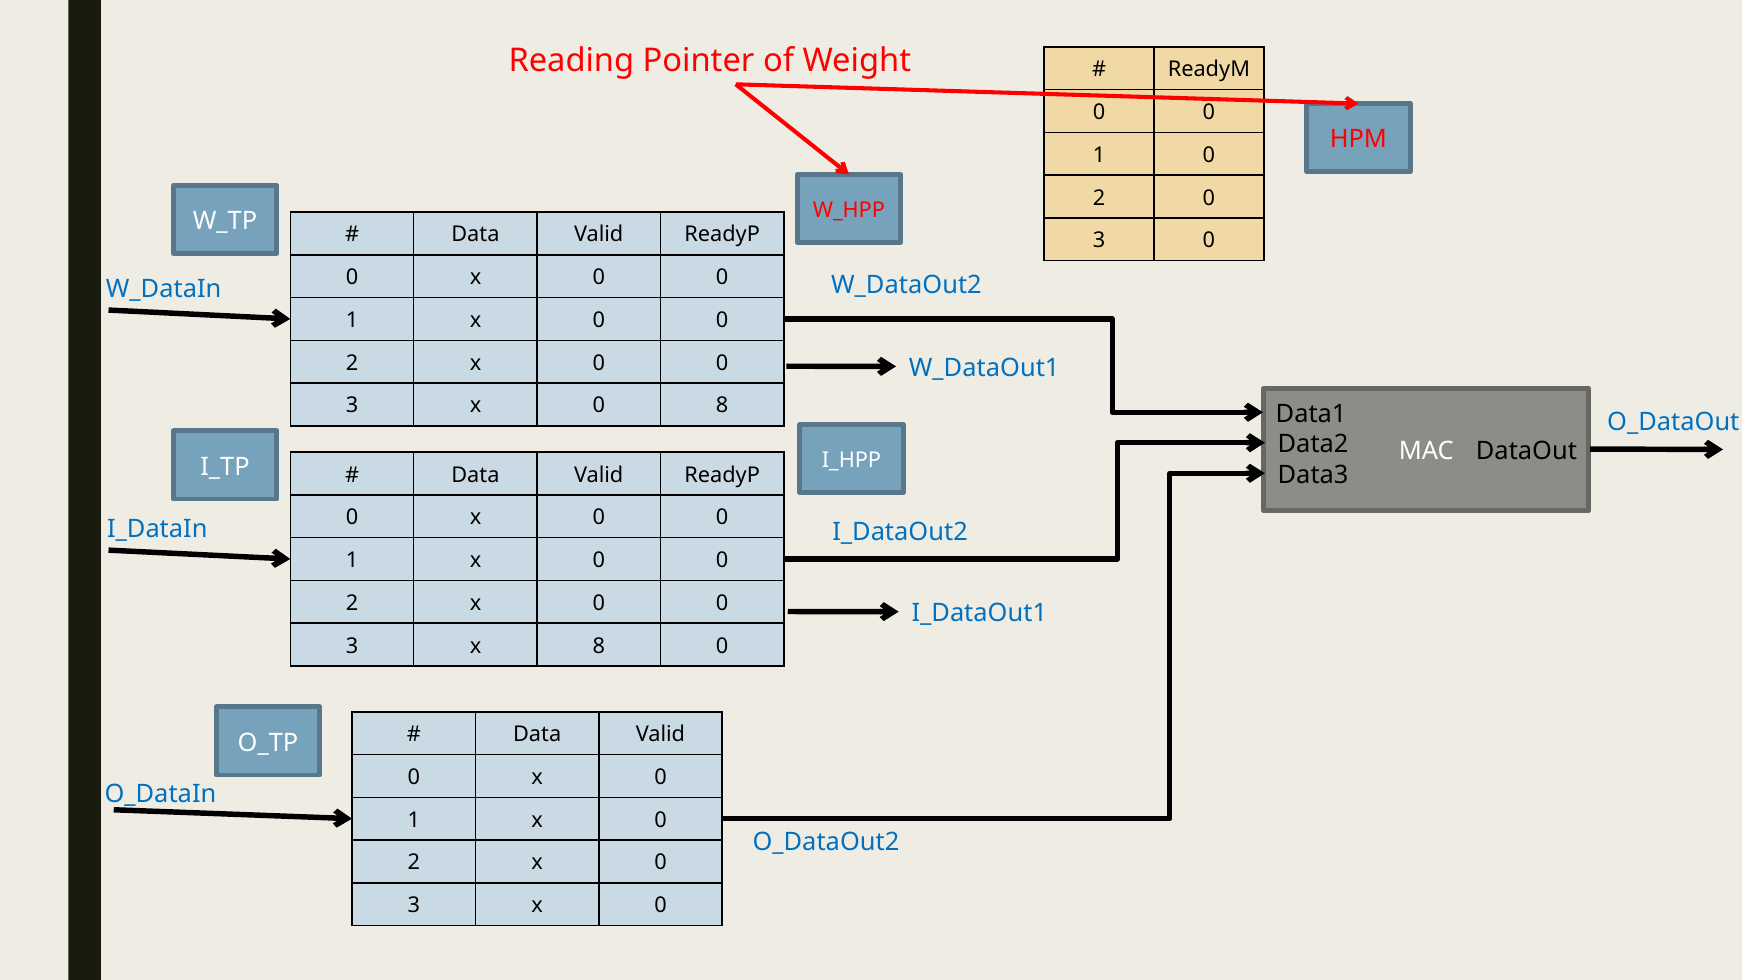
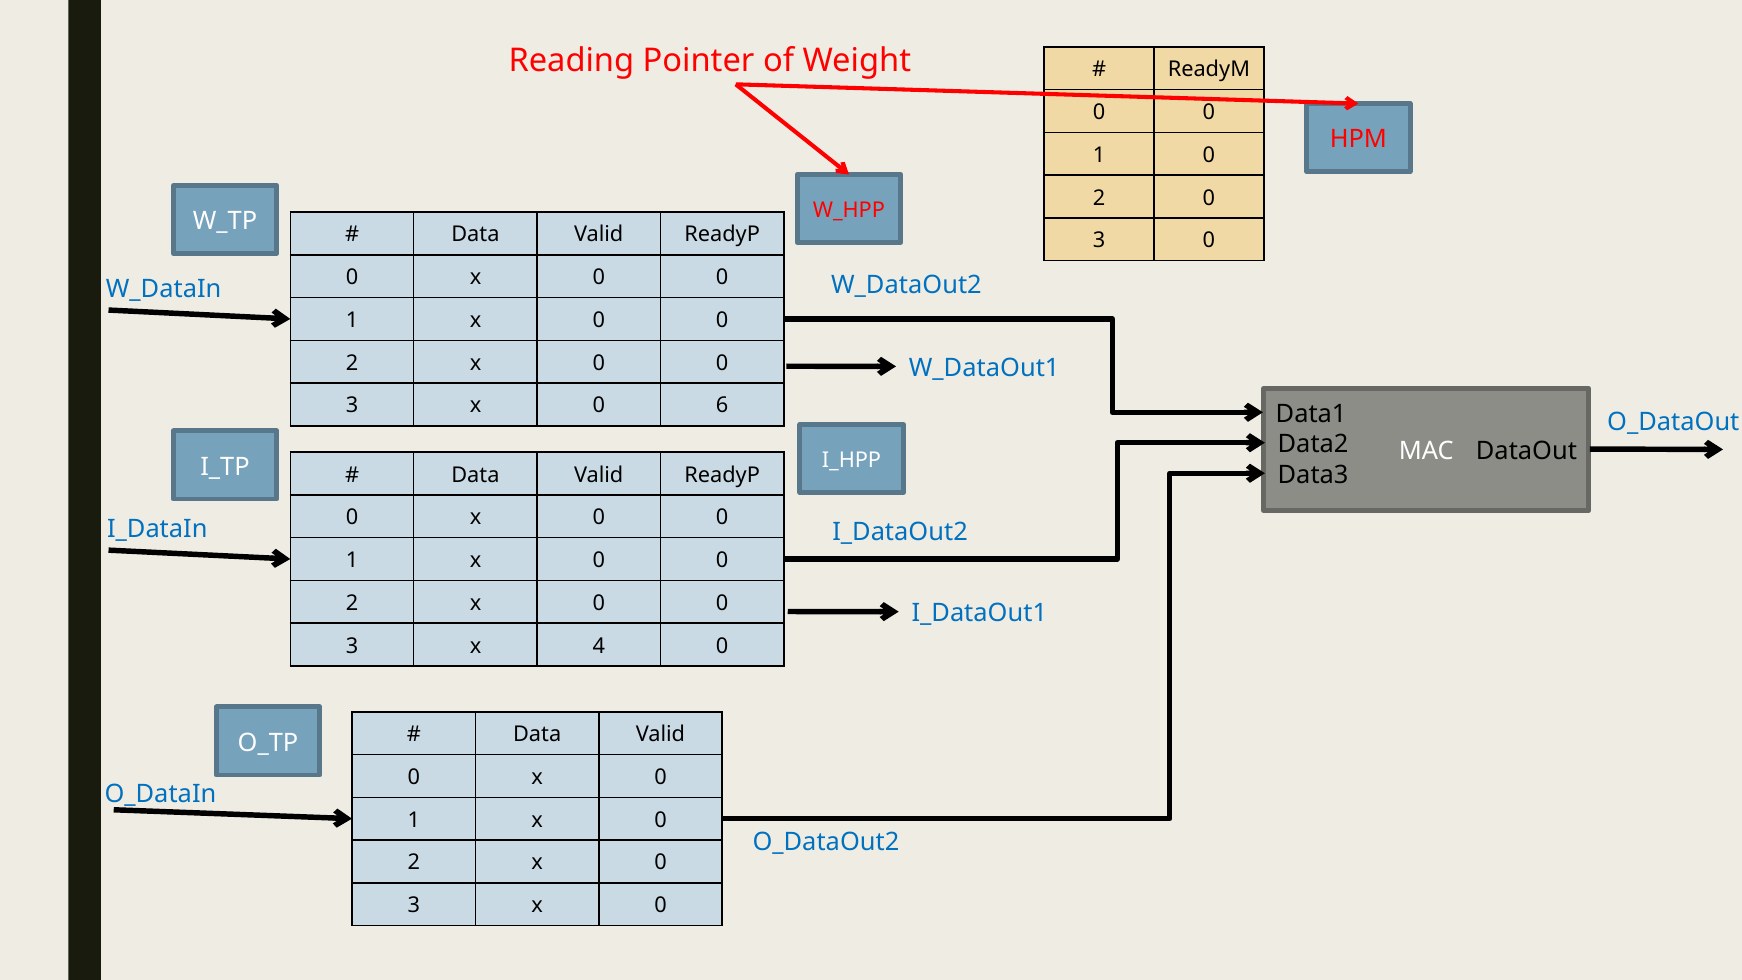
0 8: 8 -> 6
x 8: 8 -> 4
